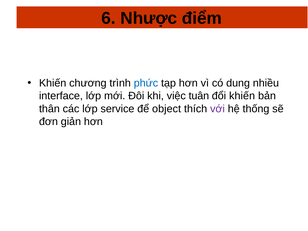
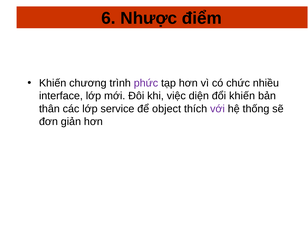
phức colour: blue -> purple
dung: dung -> chức
tuân: tuân -> diện
